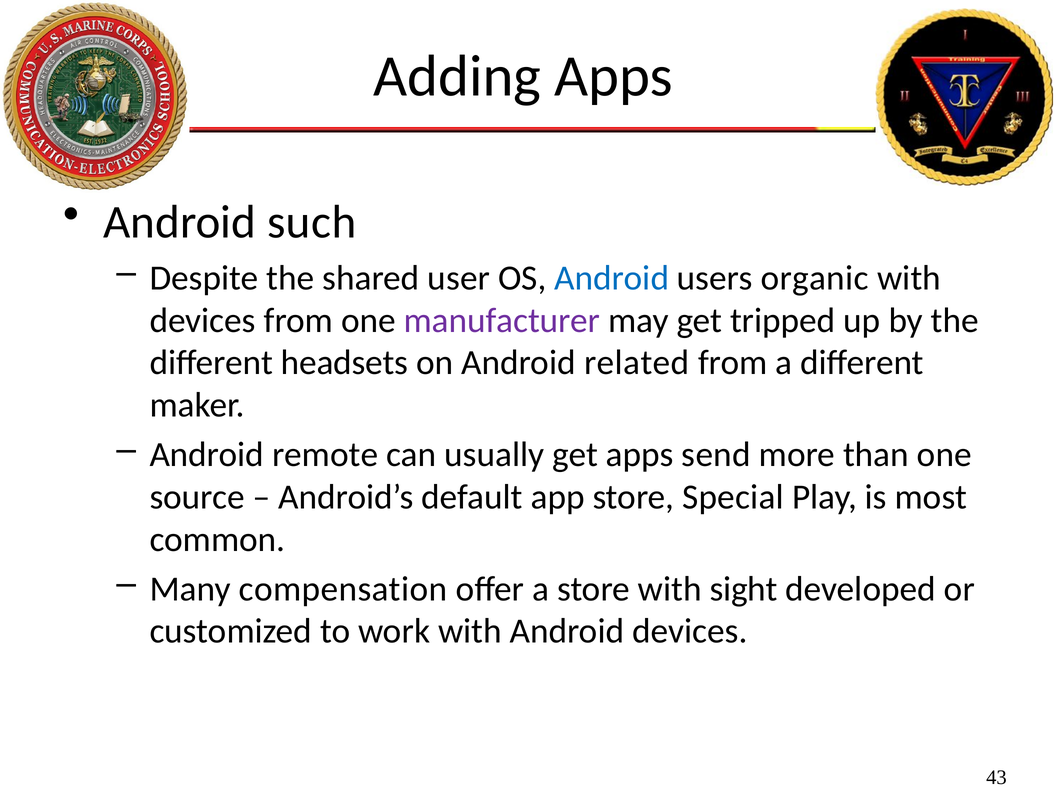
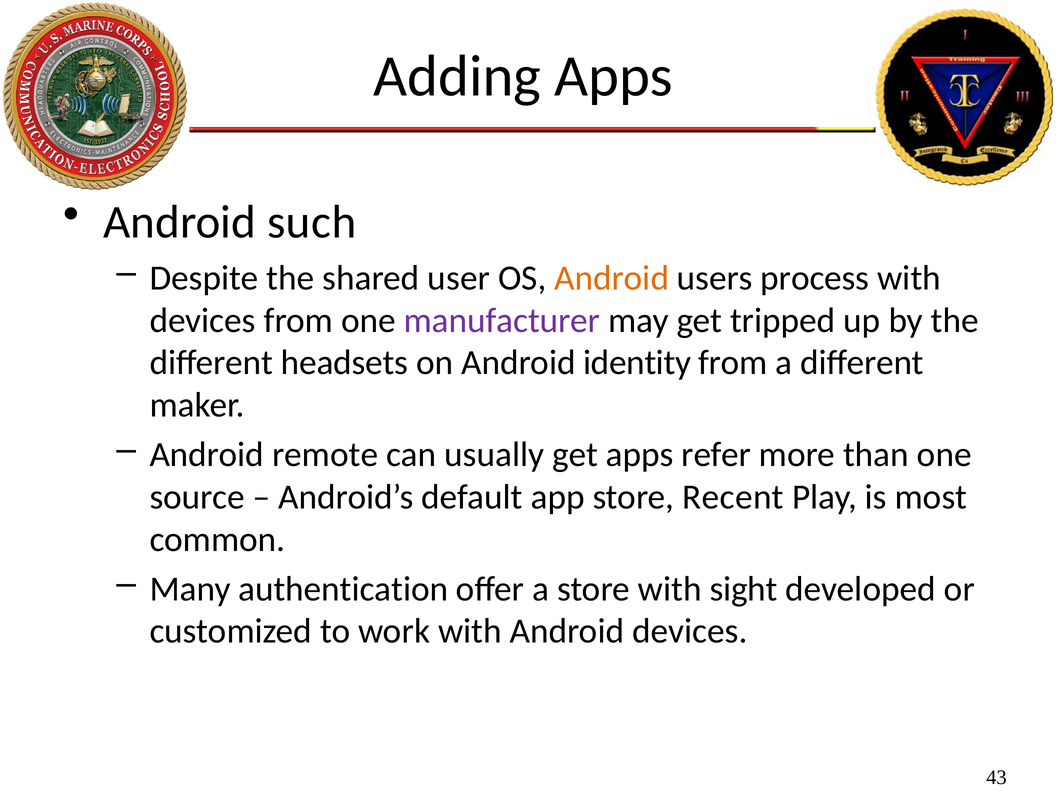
Android at (612, 278) colour: blue -> orange
organic: organic -> process
related: related -> identity
send: send -> refer
Special: Special -> Recent
compensation: compensation -> authentication
